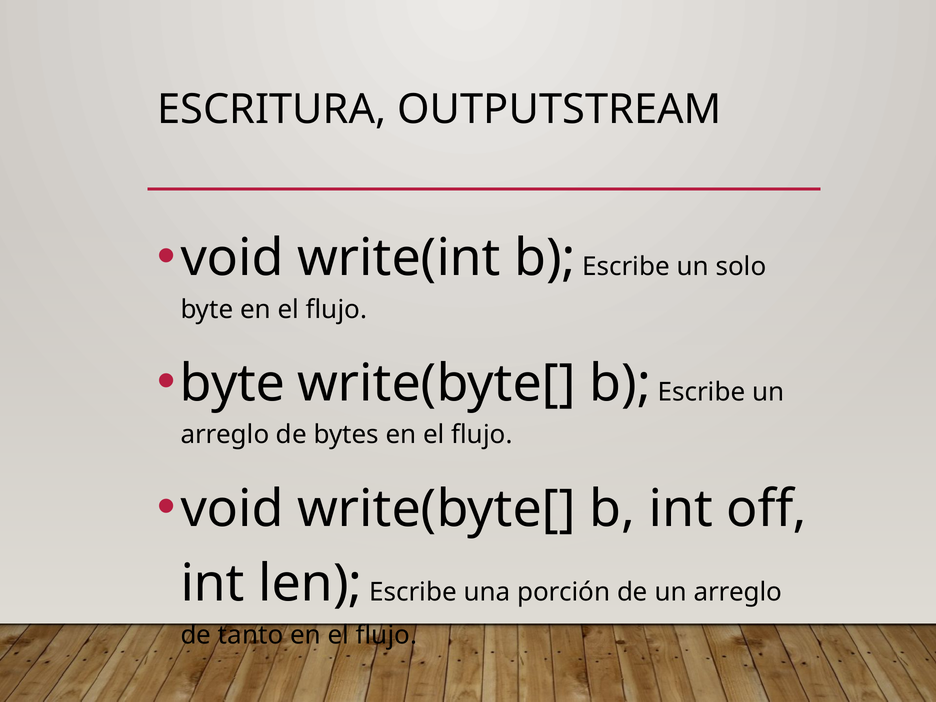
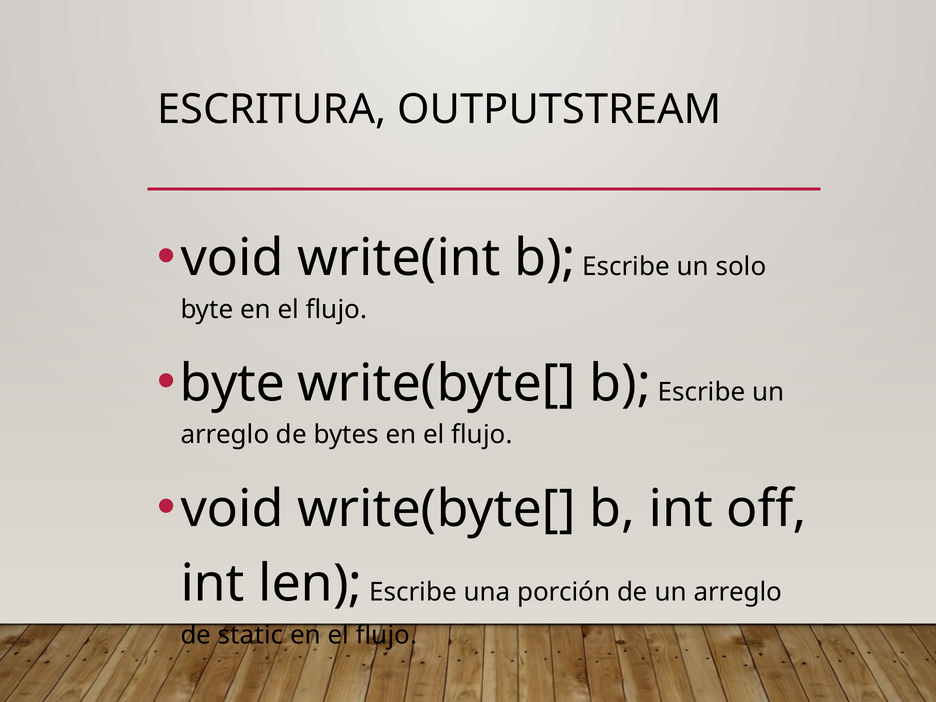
tanto: tanto -> static
